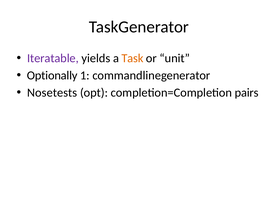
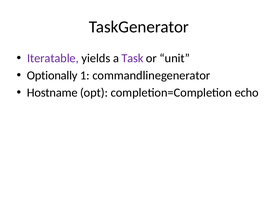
Task colour: orange -> purple
Nosetests: Nosetests -> Hostname
pairs: pairs -> echo
